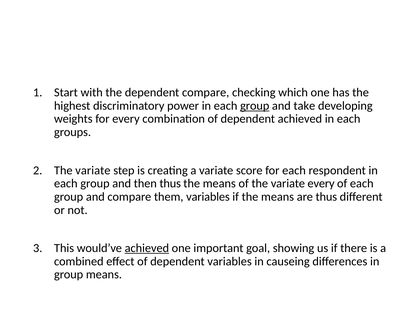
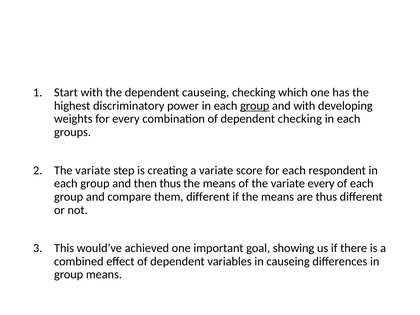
dependent compare: compare -> causeing
and take: take -> with
dependent achieved: achieved -> checking
them variables: variables -> different
achieved at (147, 248) underline: present -> none
